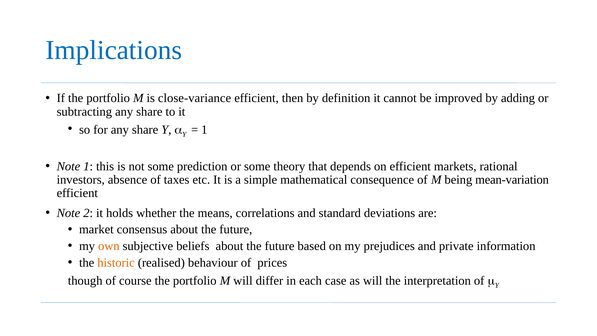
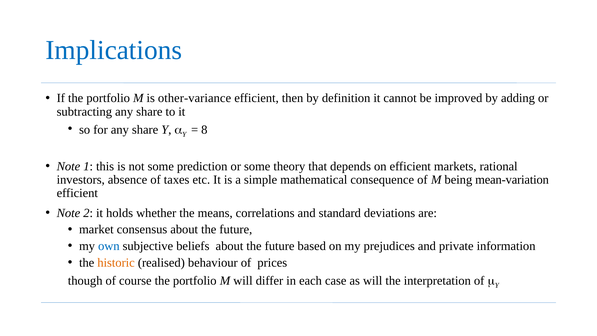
close-variance: close-variance -> other-variance
1 at (204, 130): 1 -> 8
own colour: orange -> blue
